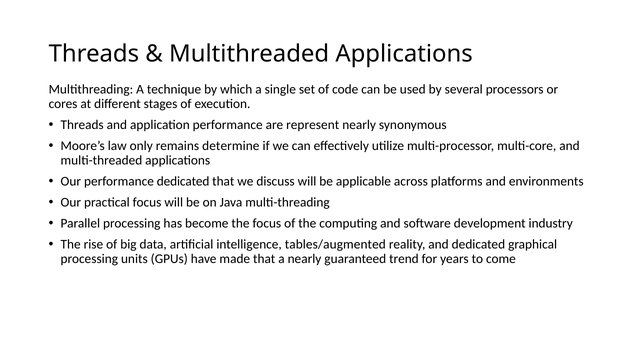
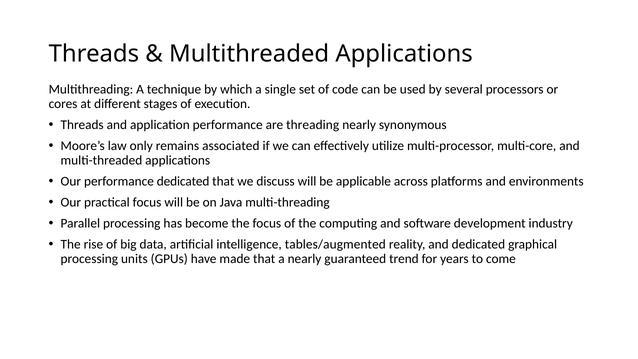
represent: represent -> threading
determine: determine -> associated
